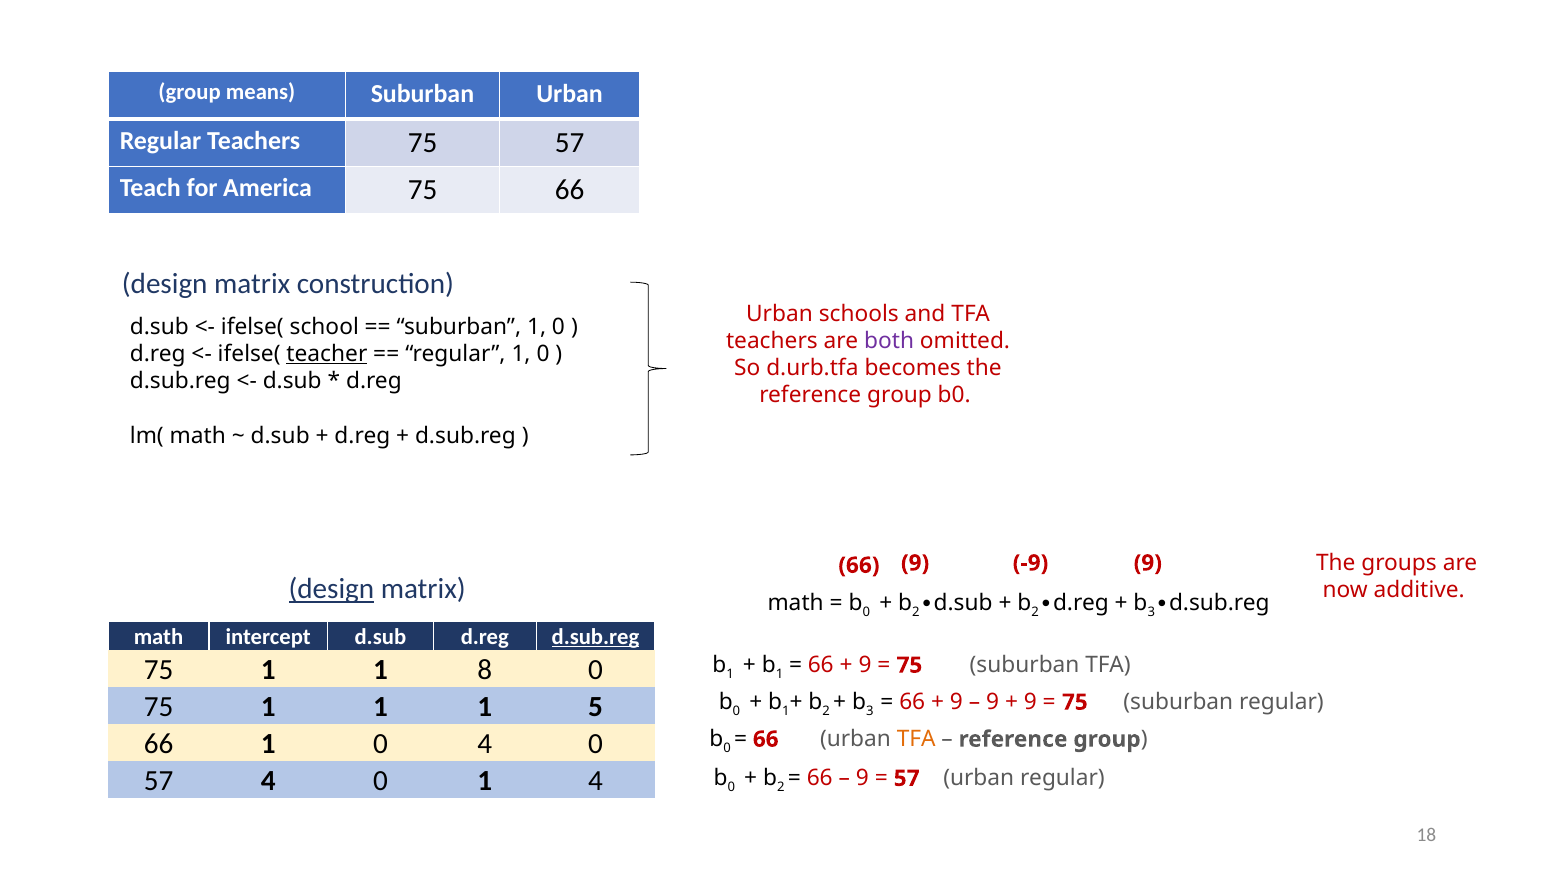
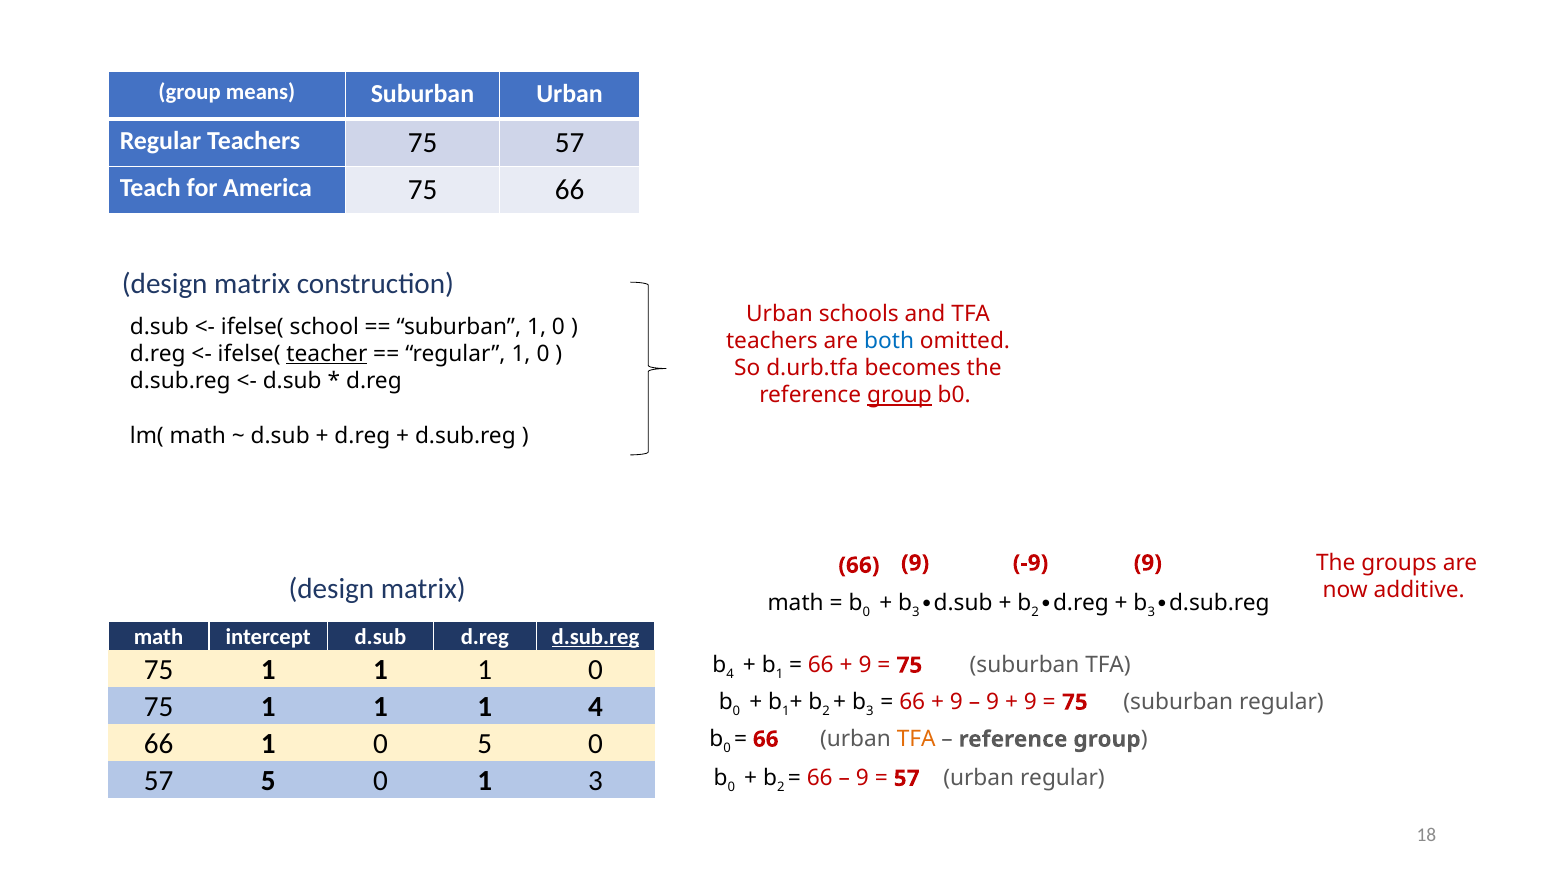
both colour: purple -> blue
group at (900, 395) underline: none -> present
design at (331, 589) underline: present -> none
2 at (916, 612): 2 -> 3
8 at (485, 670): 8 -> 1
1 at (730, 674): 1 -> 4
1 5: 5 -> 4
0 4: 4 -> 5
57 4: 4 -> 5
1 4: 4 -> 3
